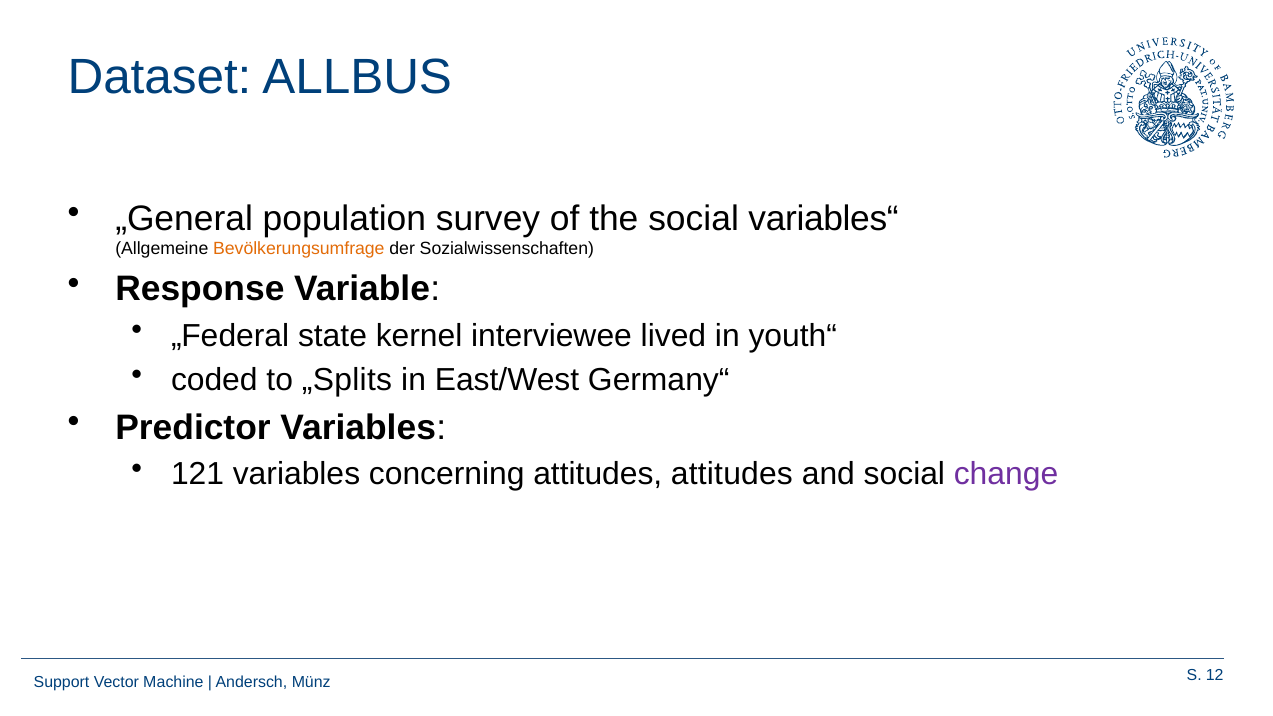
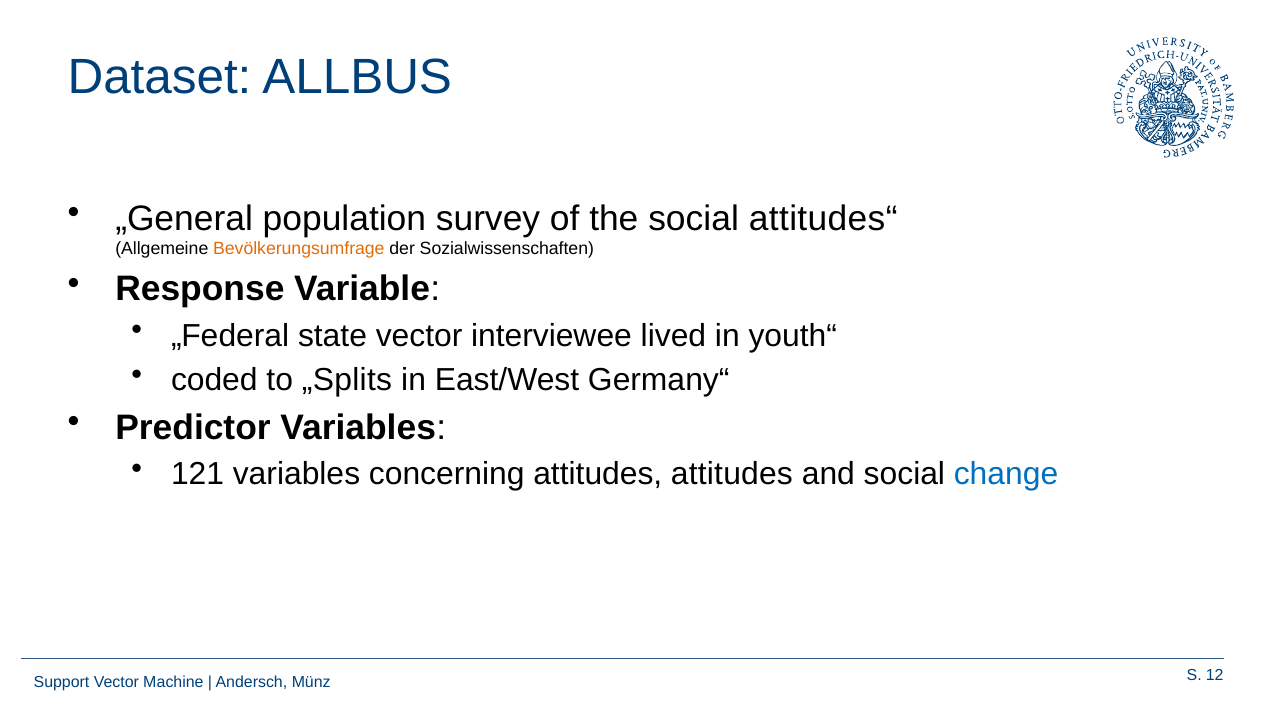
variables“: variables“ -> attitudes“
state kernel: kernel -> vector
change colour: purple -> blue
